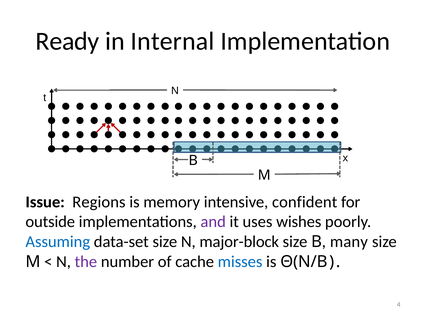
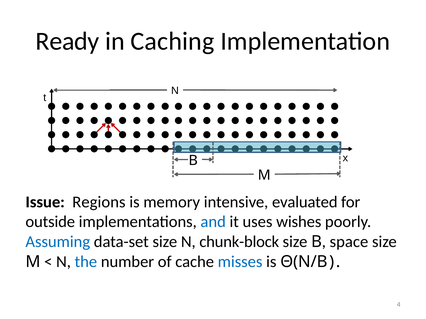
Internal: Internal -> Caching
confident: confident -> evaluated
and colour: purple -> blue
major-block: major-block -> chunk-block
many: many -> space
the colour: purple -> blue
